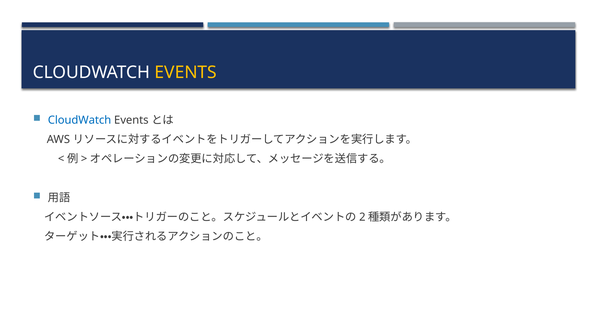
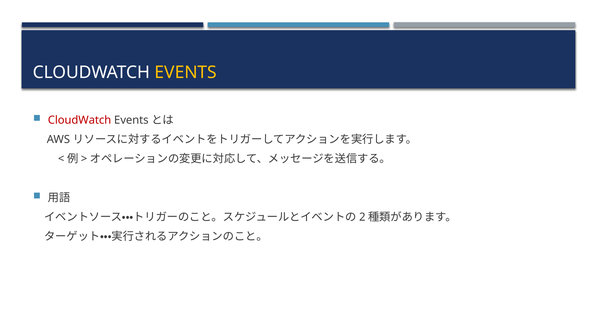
CloudWatch at (80, 120) colour: blue -> red
